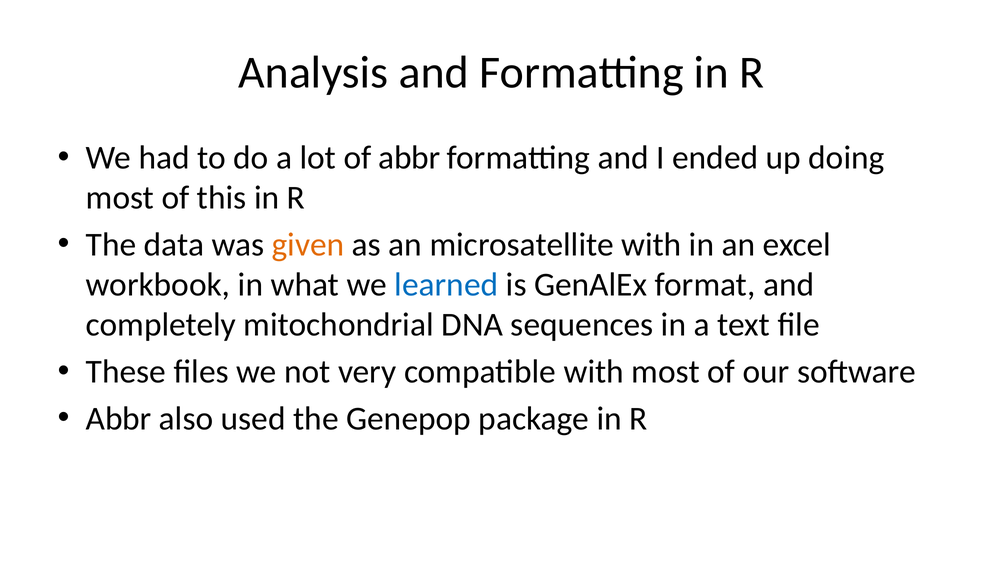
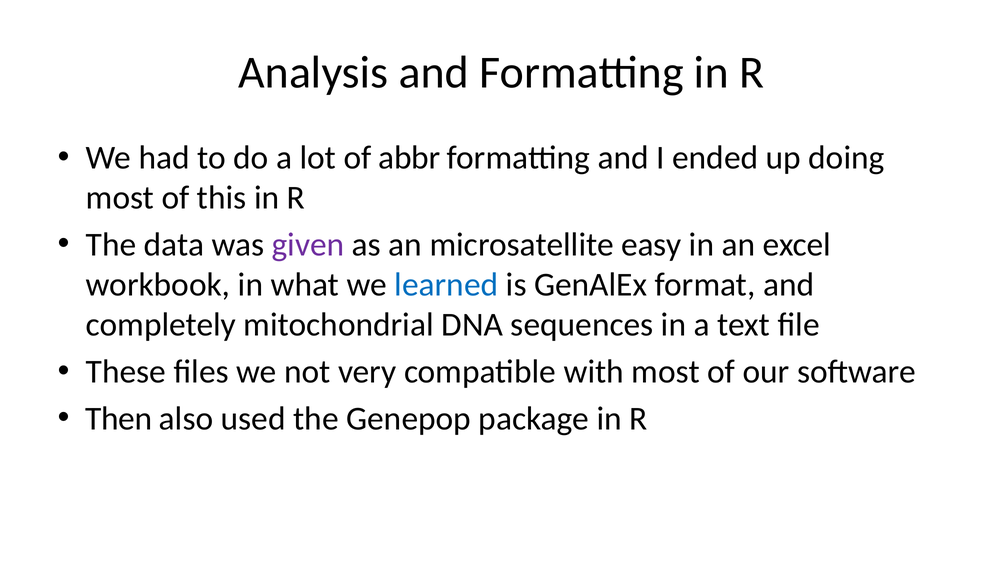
given colour: orange -> purple
microsatellite with: with -> easy
Abbr at (119, 419): Abbr -> Then
